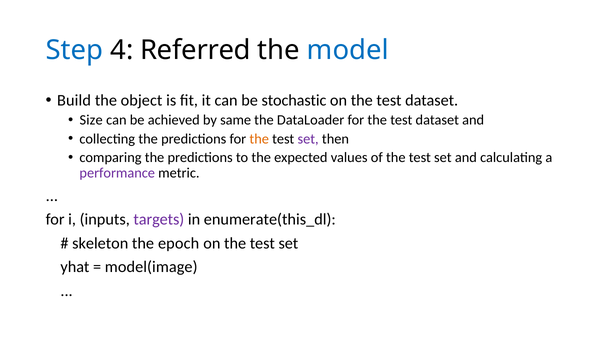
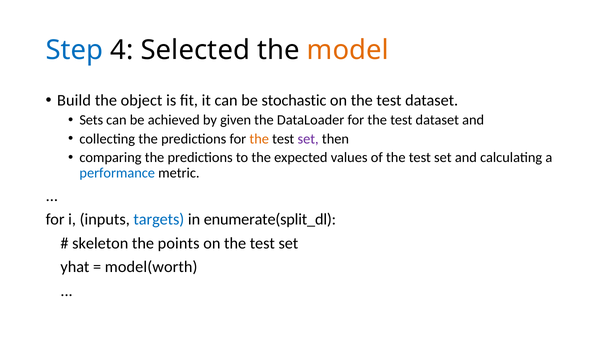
Referred: Referred -> Selected
model colour: blue -> orange
Size: Size -> Sets
same: same -> given
performance colour: purple -> blue
targets colour: purple -> blue
enumerate(this_dl: enumerate(this_dl -> enumerate(split_dl
epoch: epoch -> points
model(image: model(image -> model(worth
